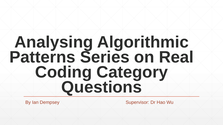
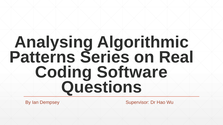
Category: Category -> Software
